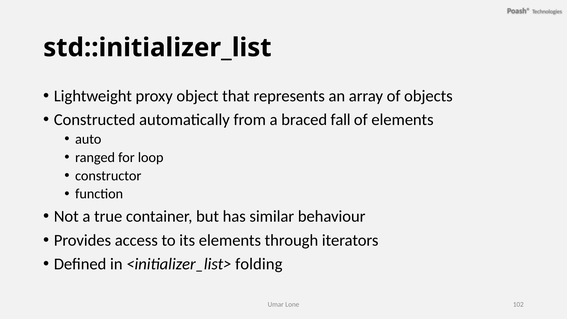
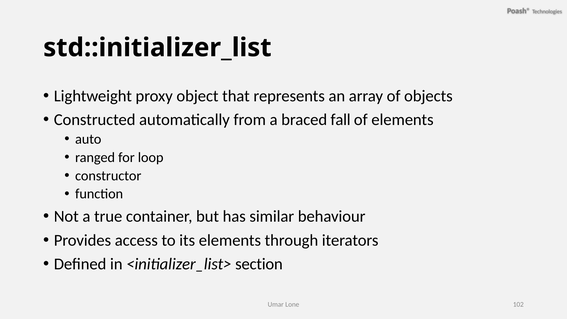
folding: folding -> section
